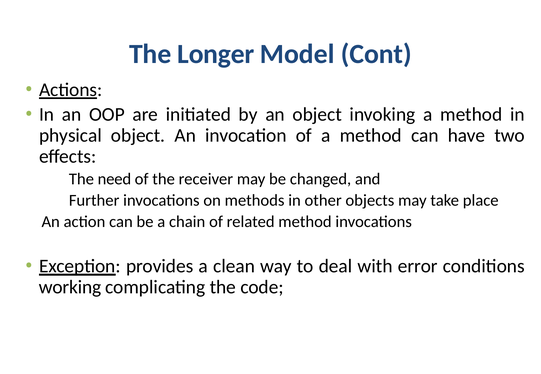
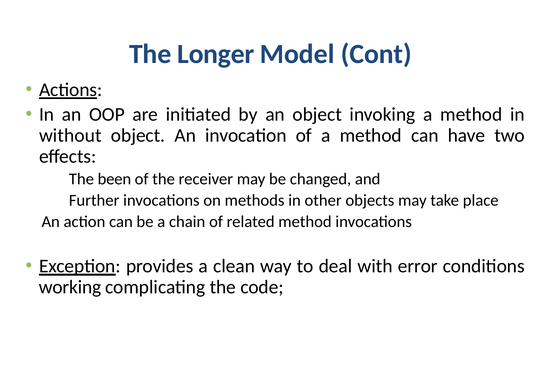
physical: physical -> without
need: need -> been
